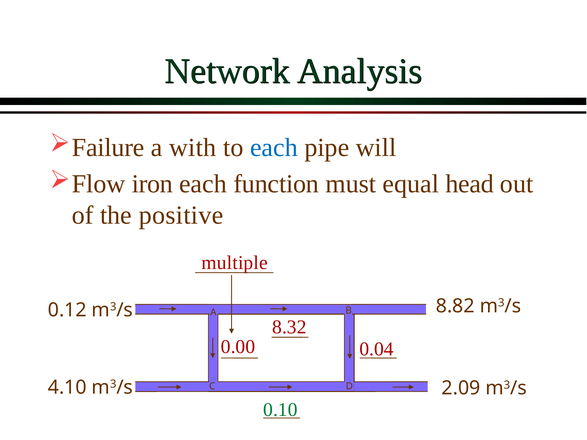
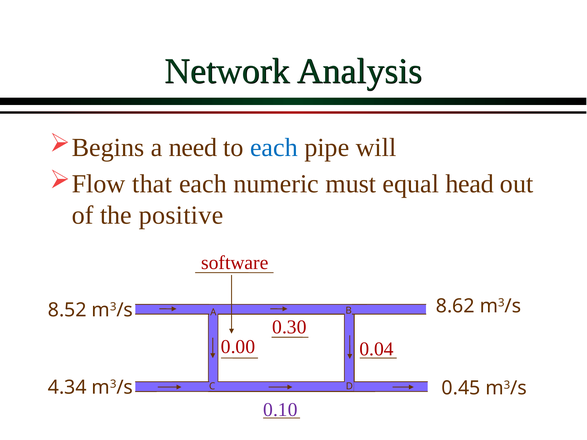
Failure: Failure -> Begins
with: with -> need
iron: iron -> that
function: function -> numeric
multiple: multiple -> software
0.12: 0.12 -> 8.52
8.82: 8.82 -> 8.62
8.32: 8.32 -> 0.30
4.10: 4.10 -> 4.34
2.09: 2.09 -> 0.45
0.10 colour: green -> purple
